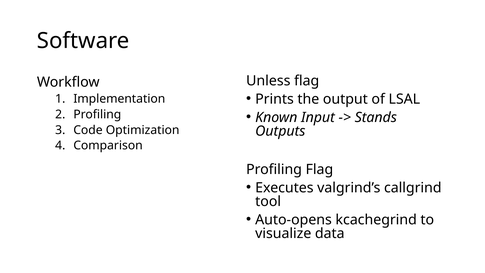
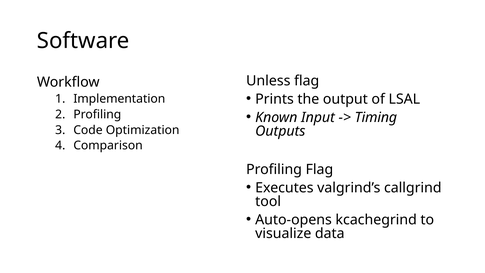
Stands: Stands -> Timing
